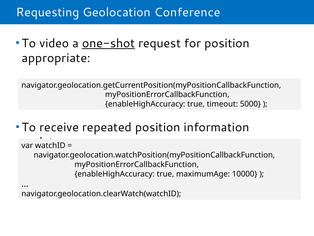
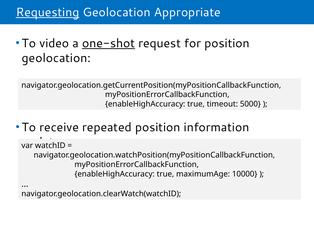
Requesting underline: none -> present
Conference: Conference -> Appropriate
appropriate at (56, 58): appropriate -> geolocation
